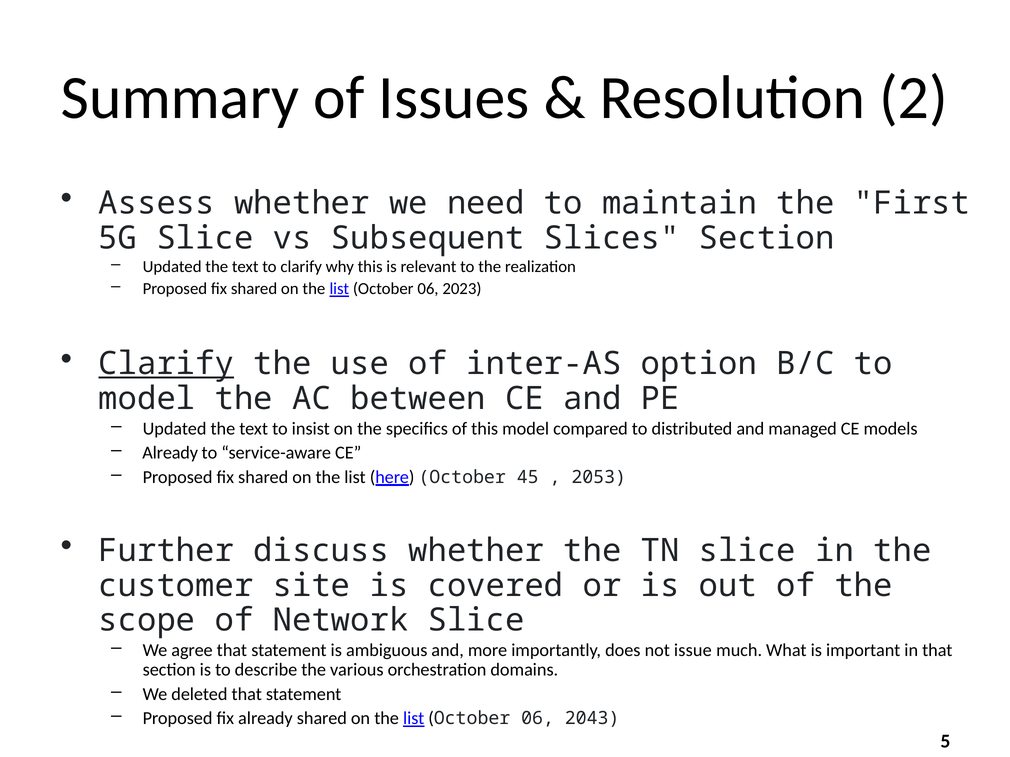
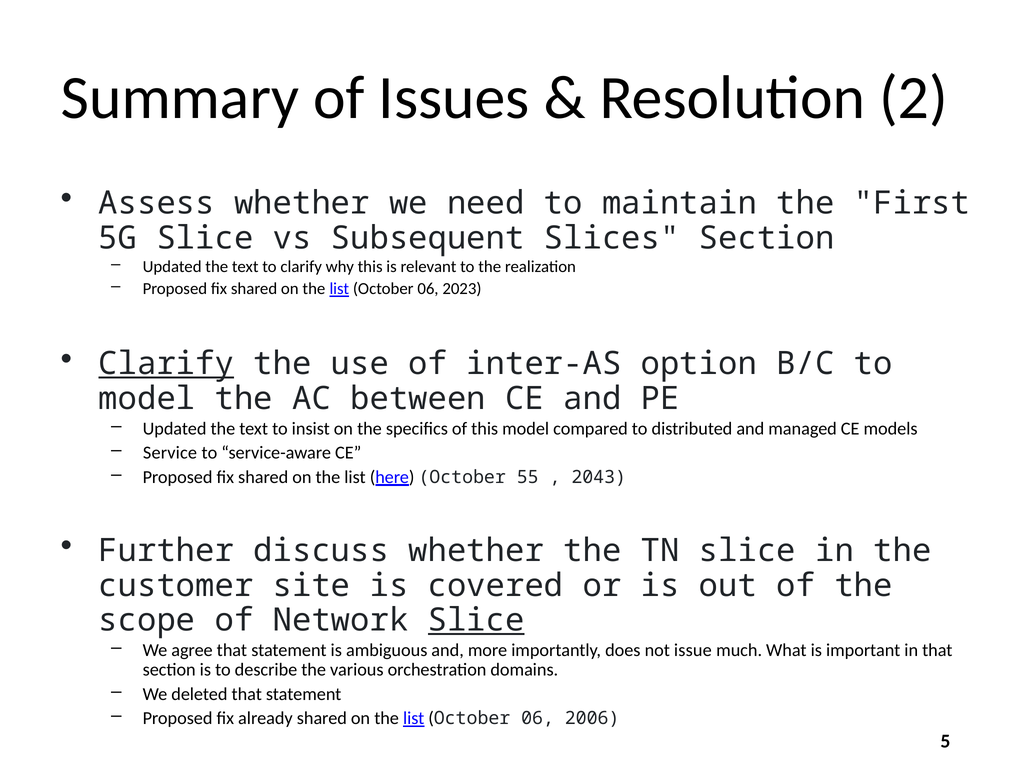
Already at (170, 453): Already -> Service
45: 45 -> 55
2053: 2053 -> 2043
Slice at (476, 621) underline: none -> present
2043: 2043 -> 2006
